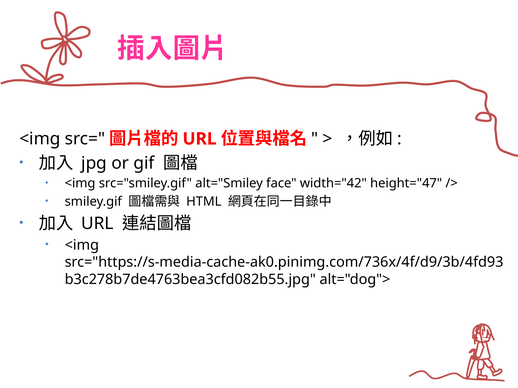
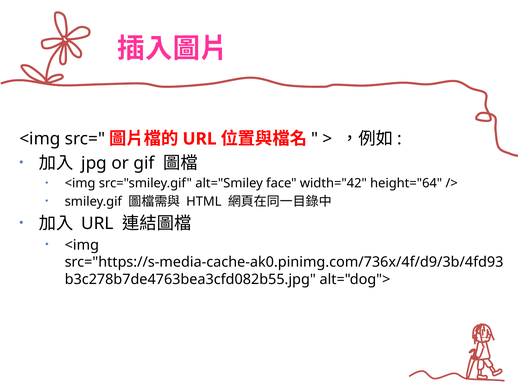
height="47: height="47 -> height="64
